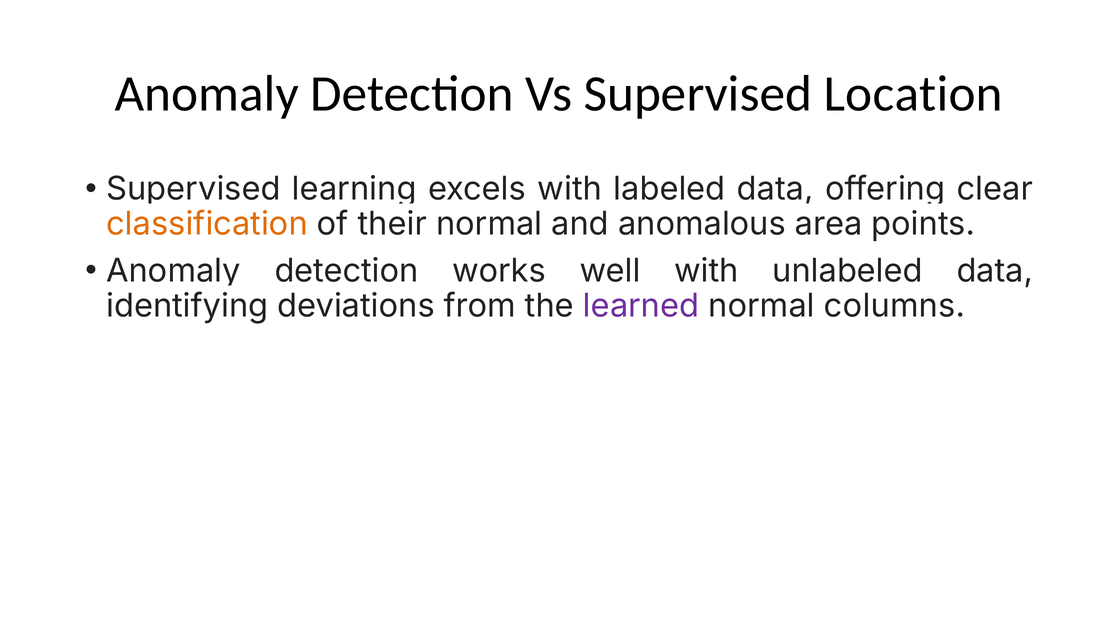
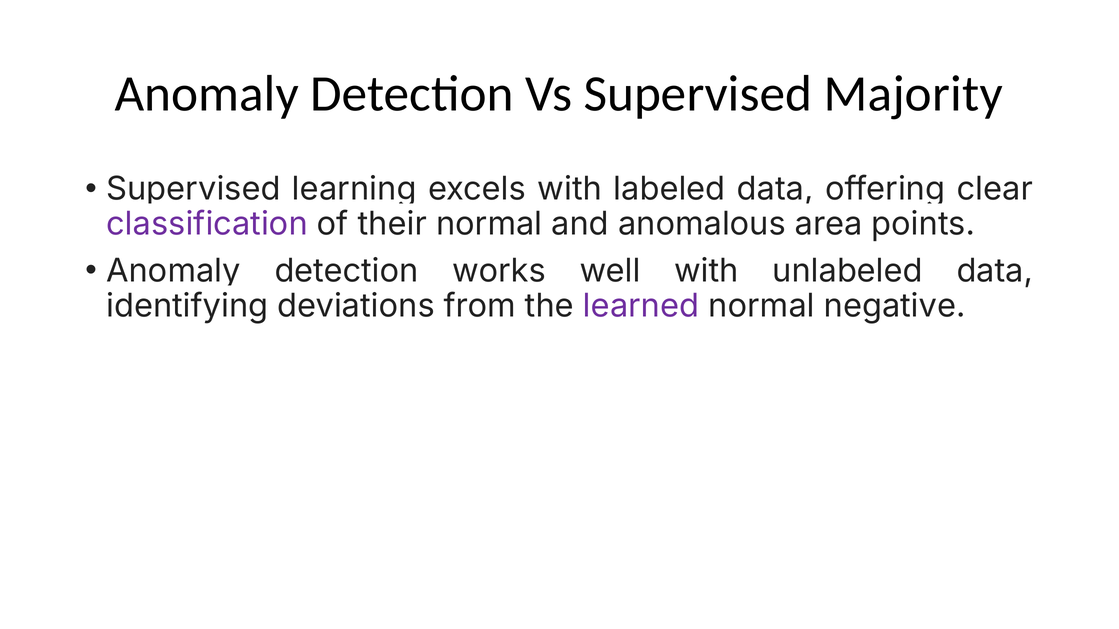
Location: Location -> Majority
classification colour: orange -> purple
columns: columns -> negative
